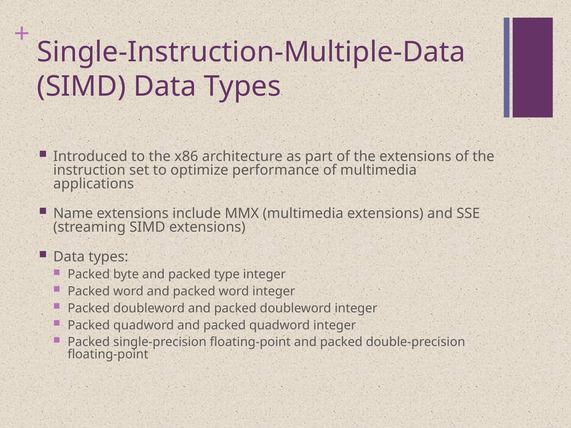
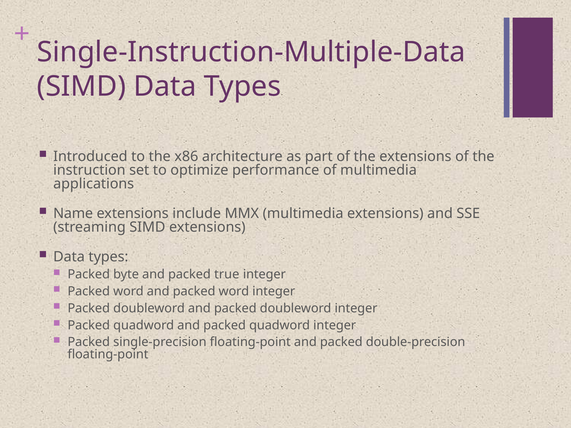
type: type -> true
